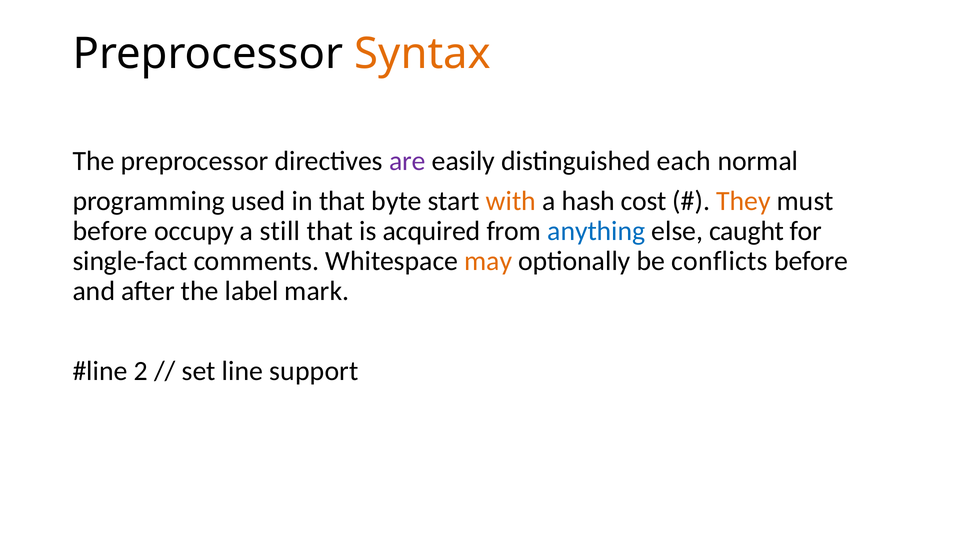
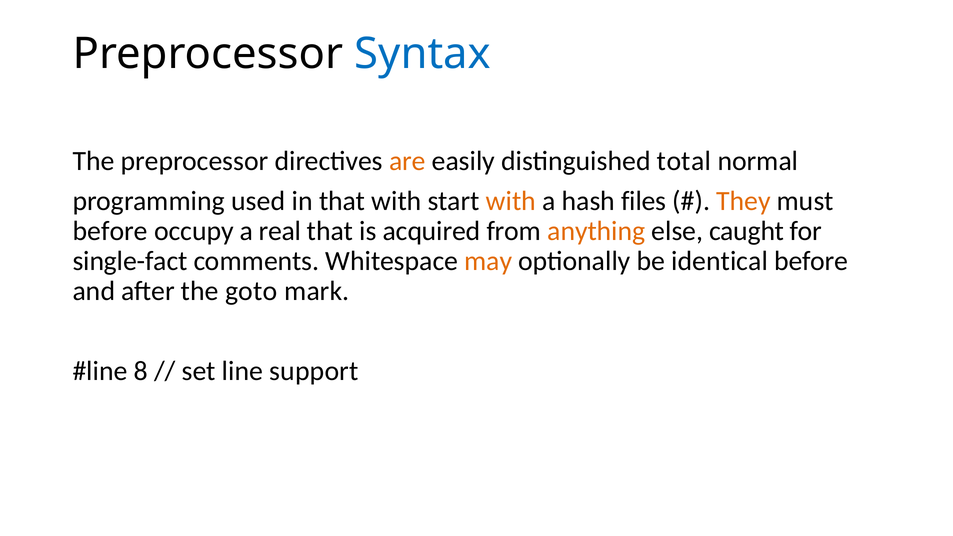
Syntax colour: orange -> blue
are colour: purple -> orange
each: each -> total
that byte: byte -> with
cost: cost -> files
still: still -> real
anything colour: blue -> orange
conflicts: conflicts -> identical
label: label -> goto
2: 2 -> 8
